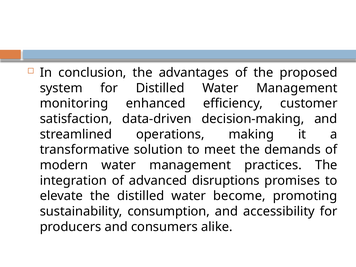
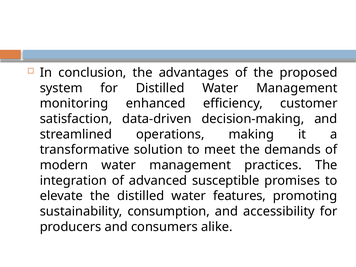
disruptions: disruptions -> susceptible
become: become -> features
